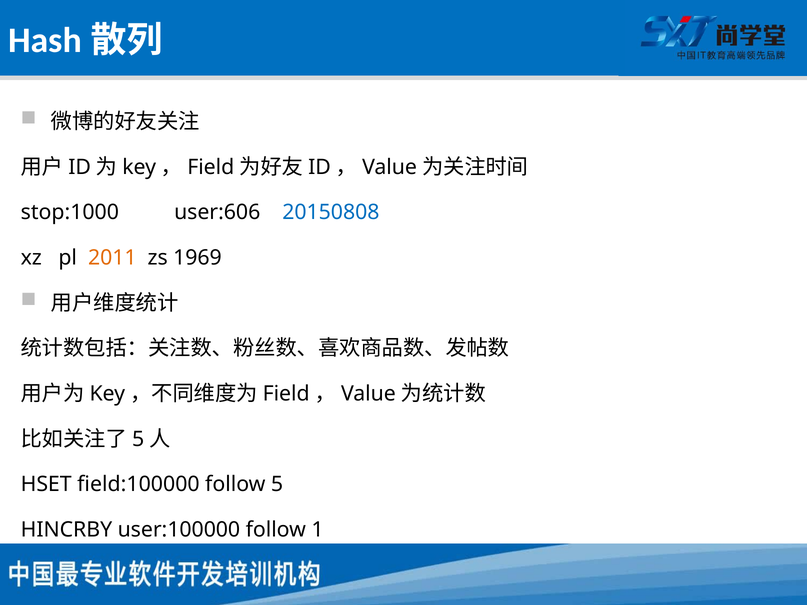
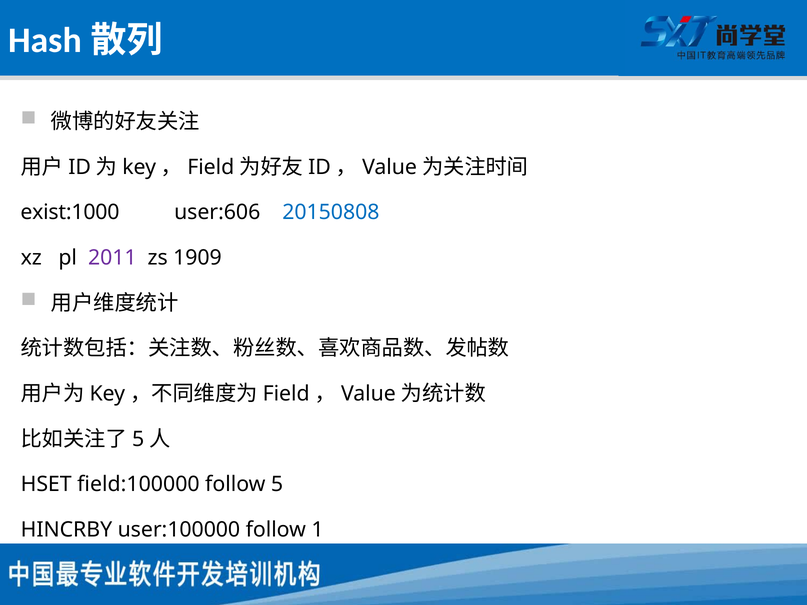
stop:1000: stop:1000 -> exist:1000
2011 colour: orange -> purple
1969: 1969 -> 1909
